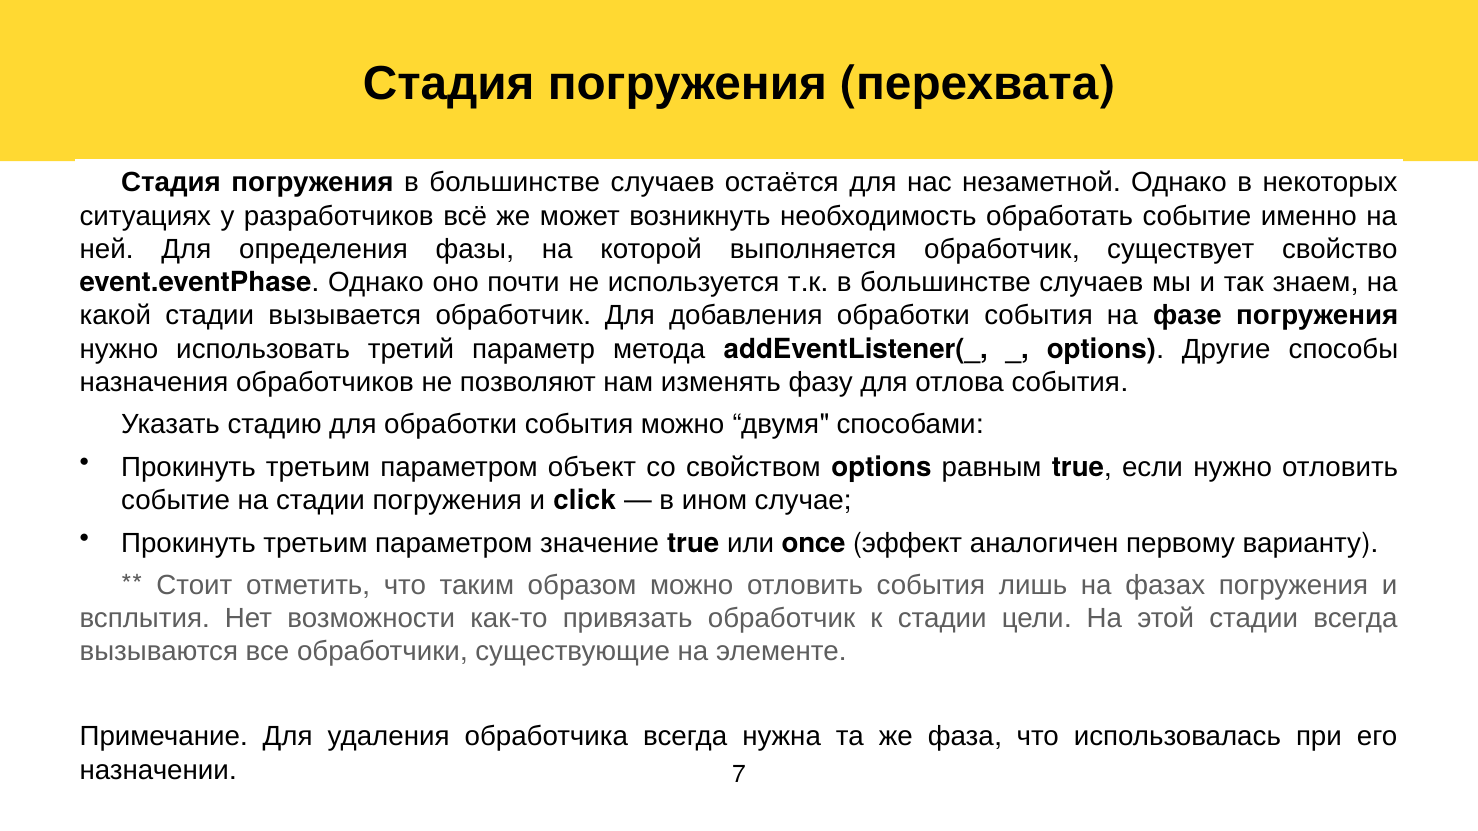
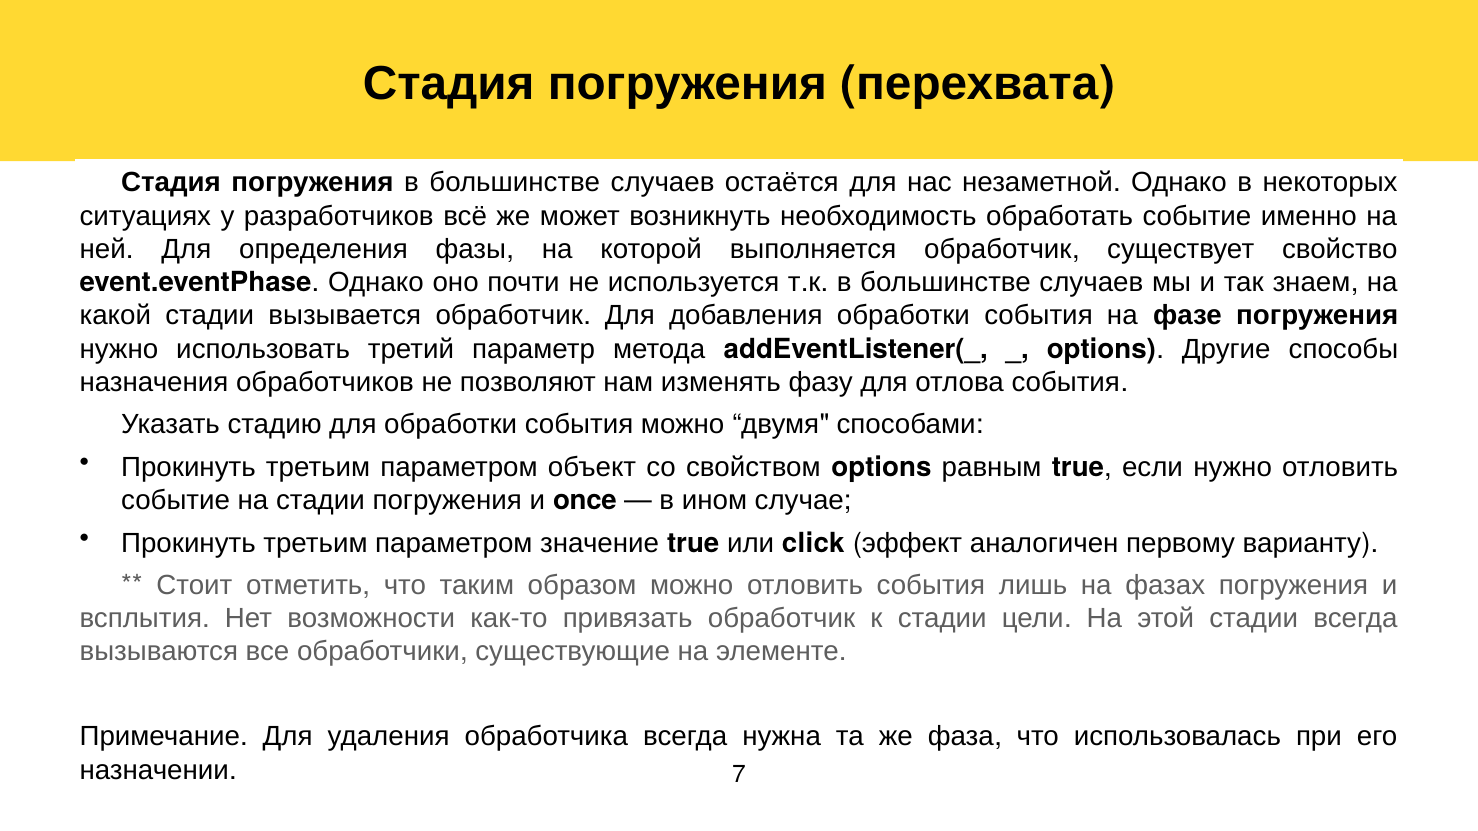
click: click -> once
once: once -> click
